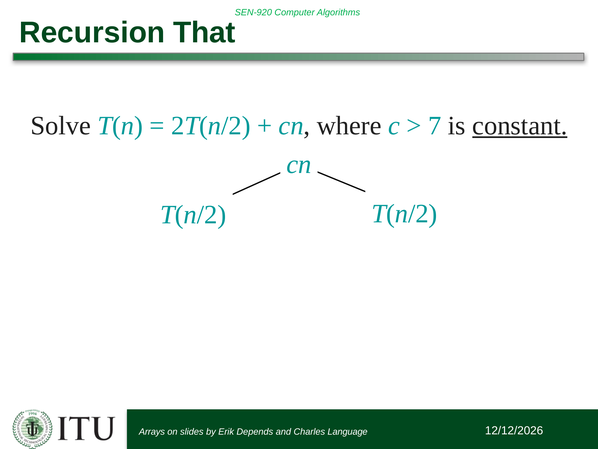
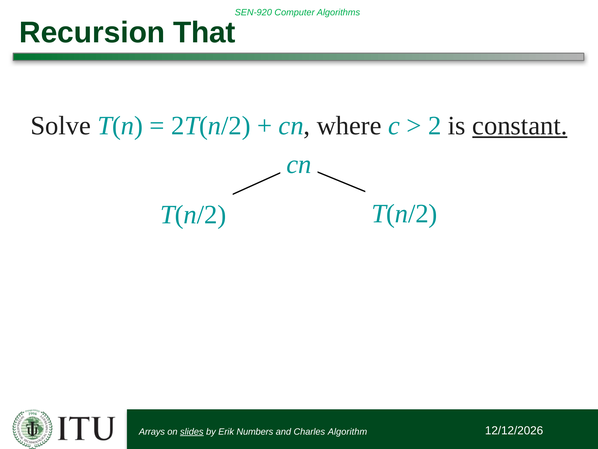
7: 7 -> 2
slides underline: none -> present
Depends: Depends -> Numbers
Language: Language -> Algorithm
